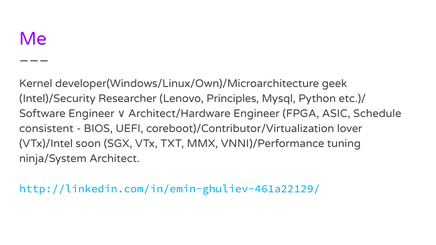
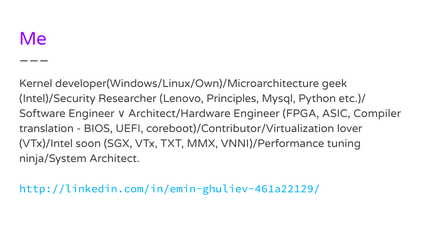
Schedule: Schedule -> Compiler
consistent: consistent -> translation
